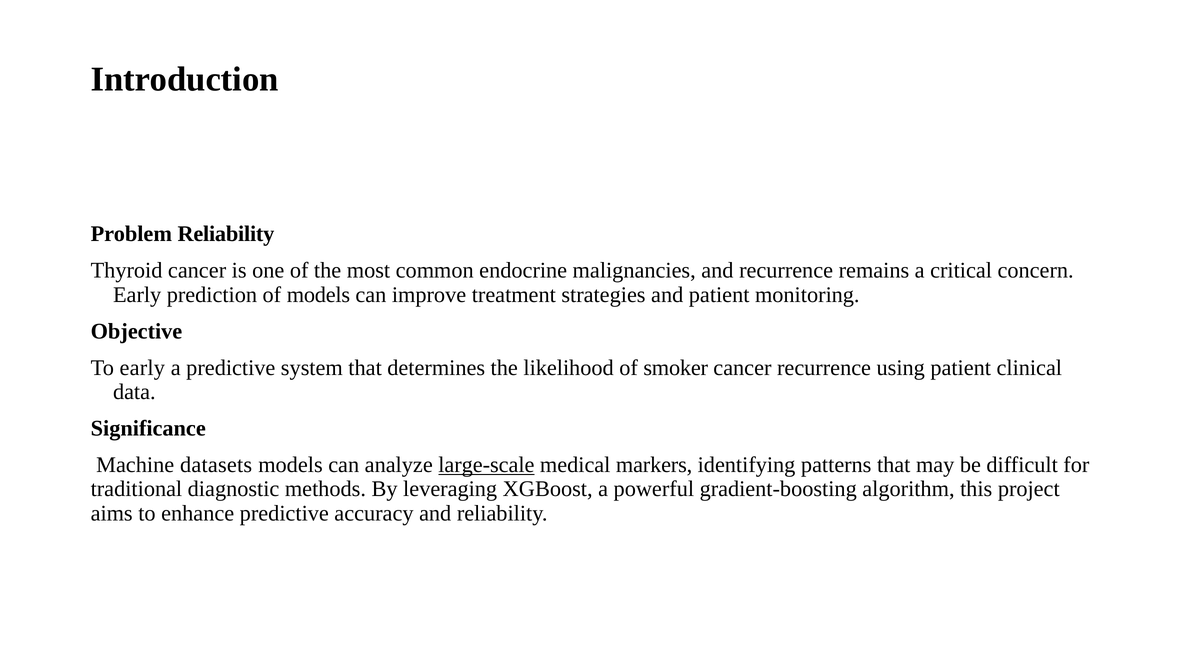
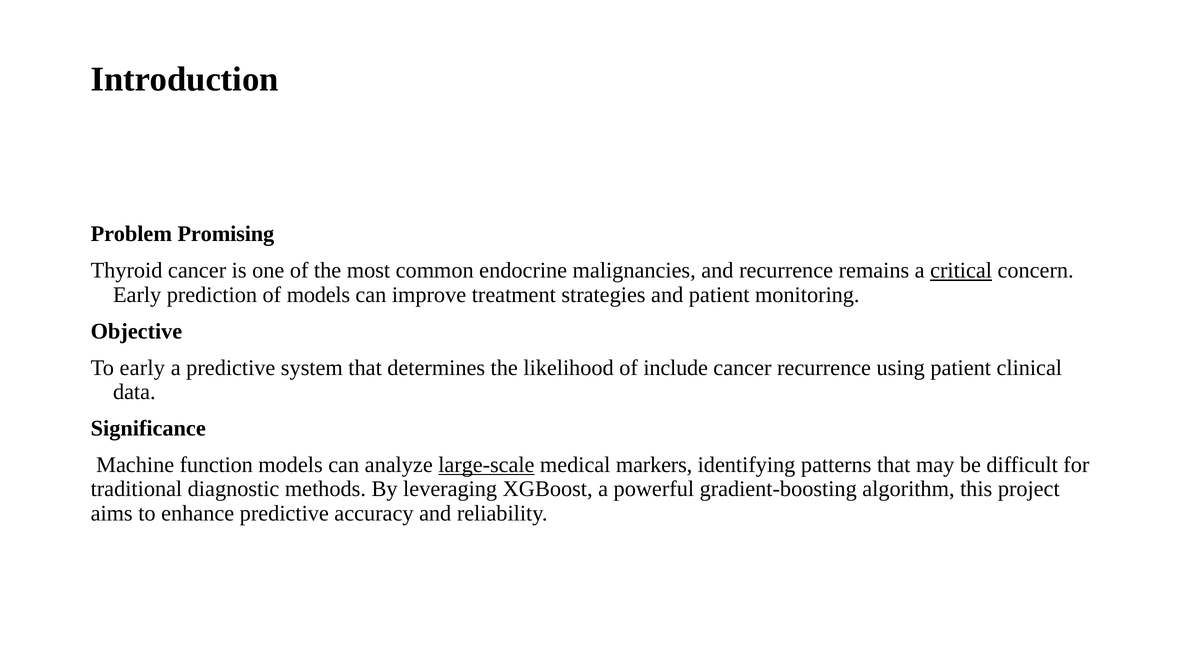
Problem Reliability: Reliability -> Promising
critical underline: none -> present
smoker: smoker -> include
datasets: datasets -> function
